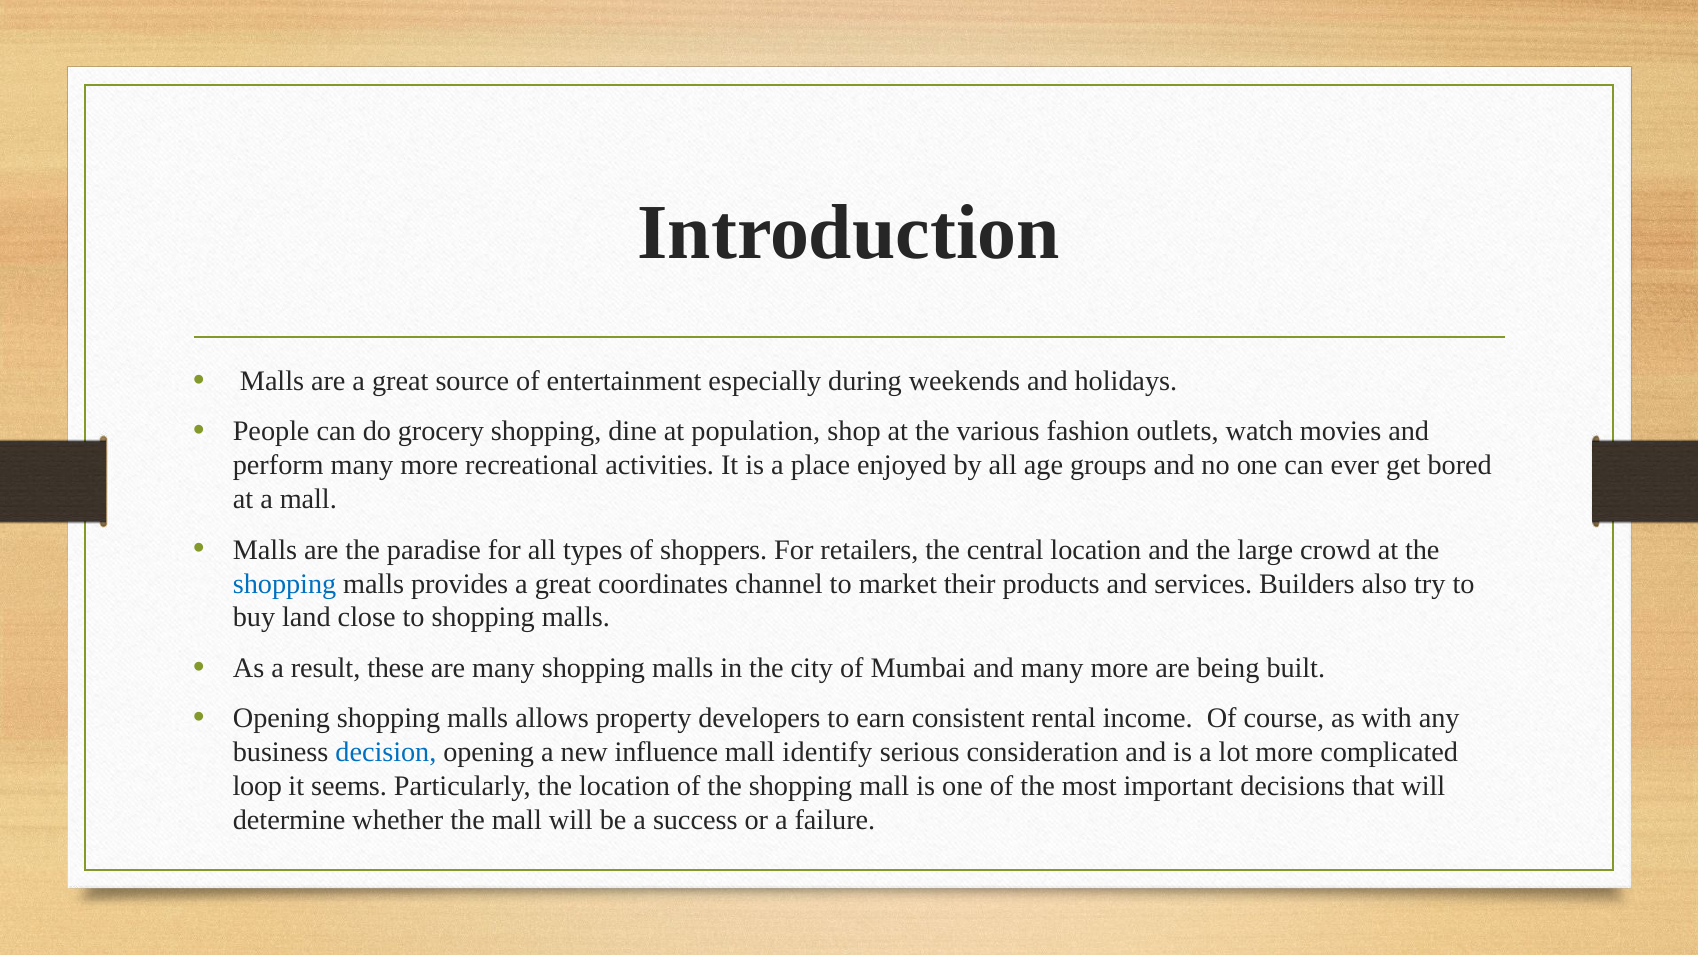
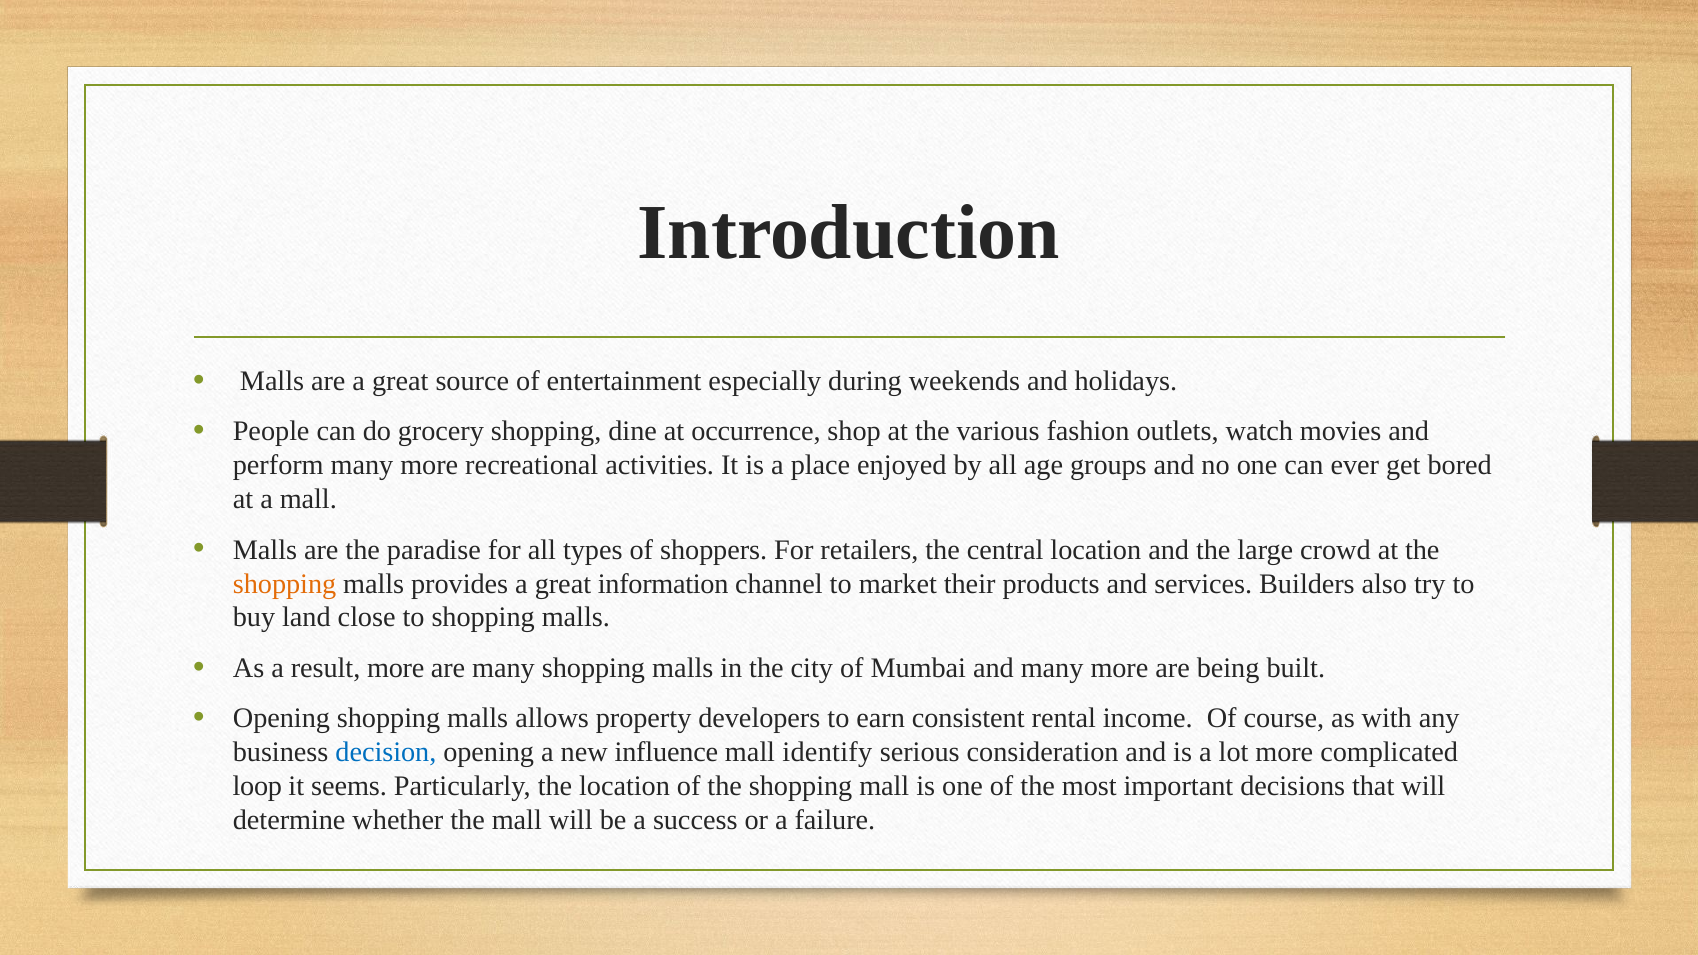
population: population -> occurrence
shopping at (285, 584) colour: blue -> orange
coordinates: coordinates -> information
result these: these -> more
